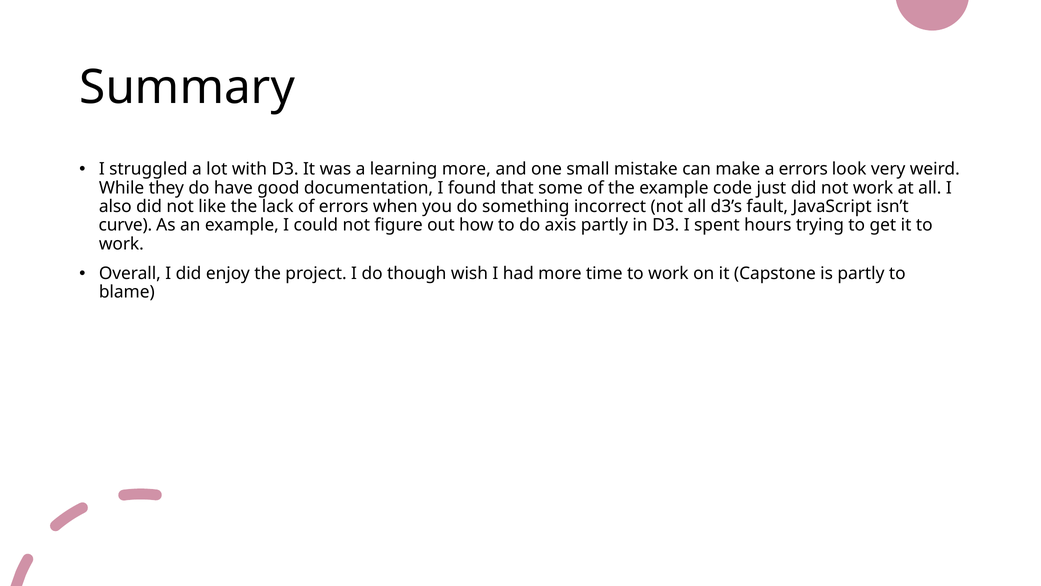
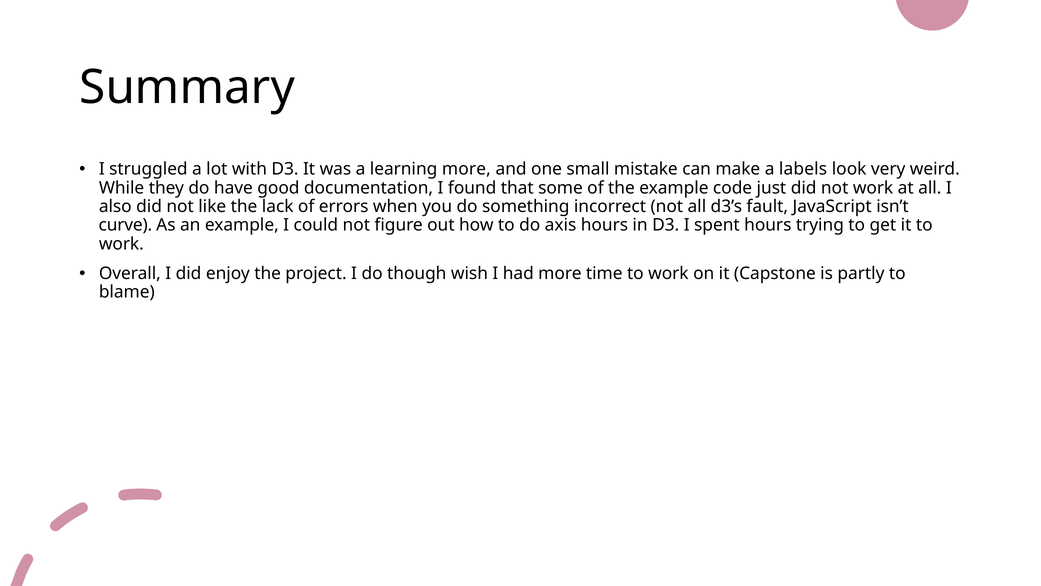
a errors: errors -> labels
axis partly: partly -> hours
